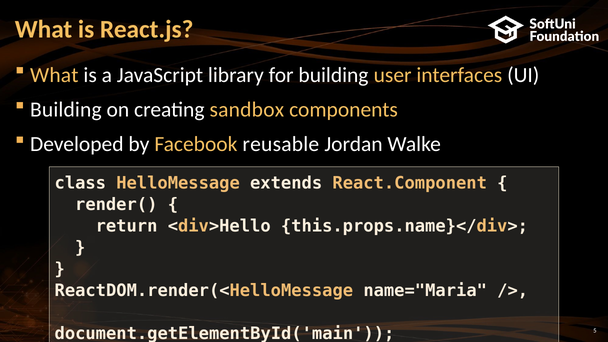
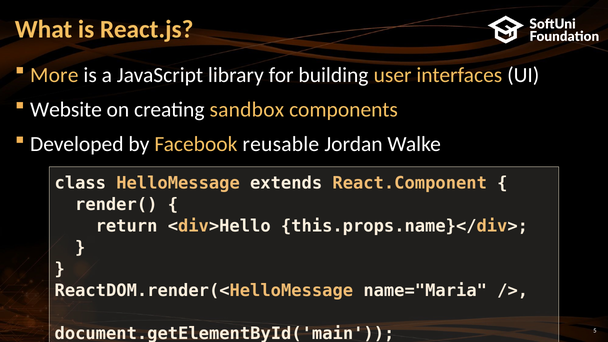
What at (54, 75): What -> More
Building at (66, 110): Building -> Website
